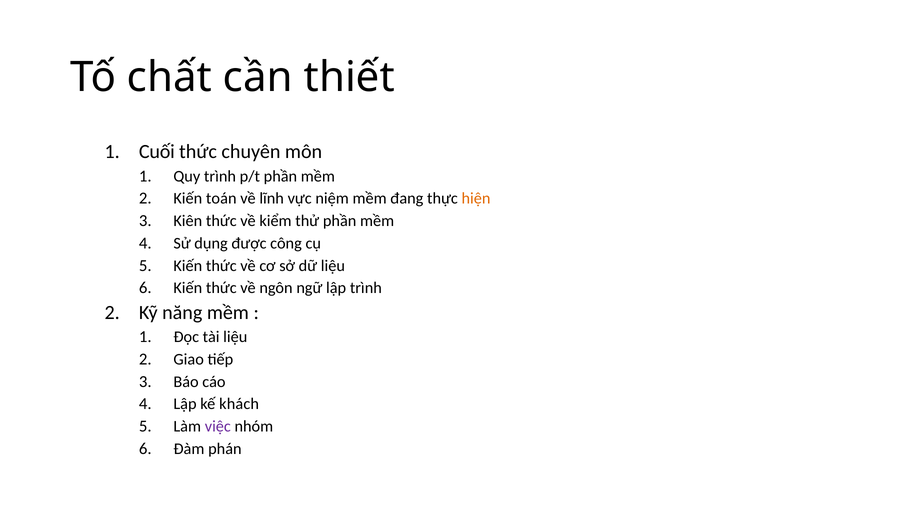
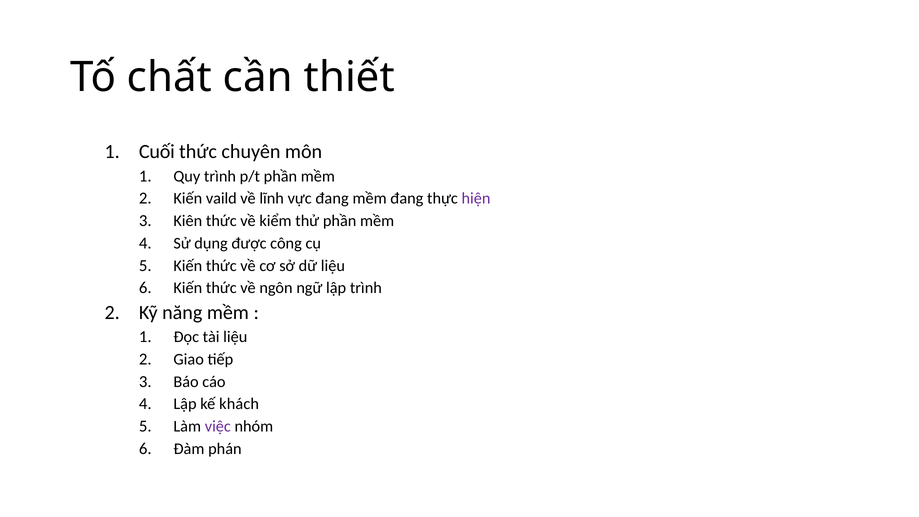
toán: toán -> vaild
vực niệm: niệm -> đang
hiện colour: orange -> purple
